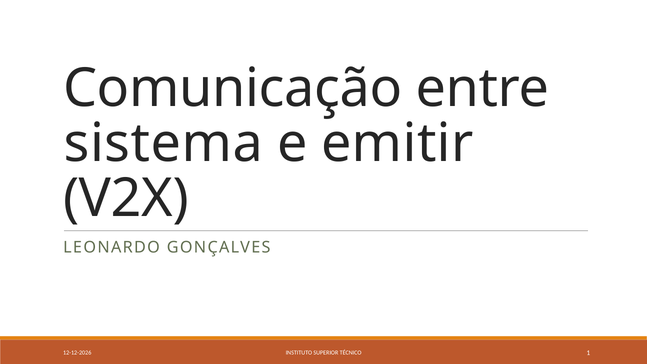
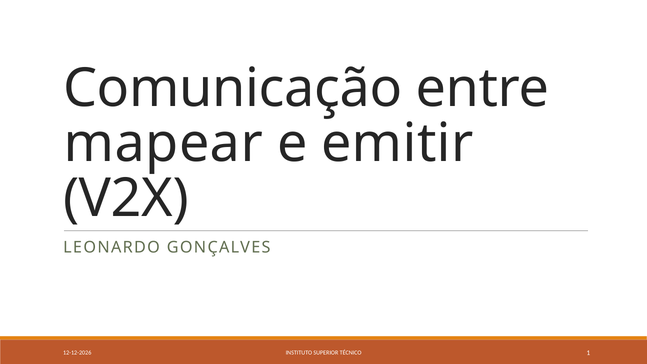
sistema: sistema -> mapear
